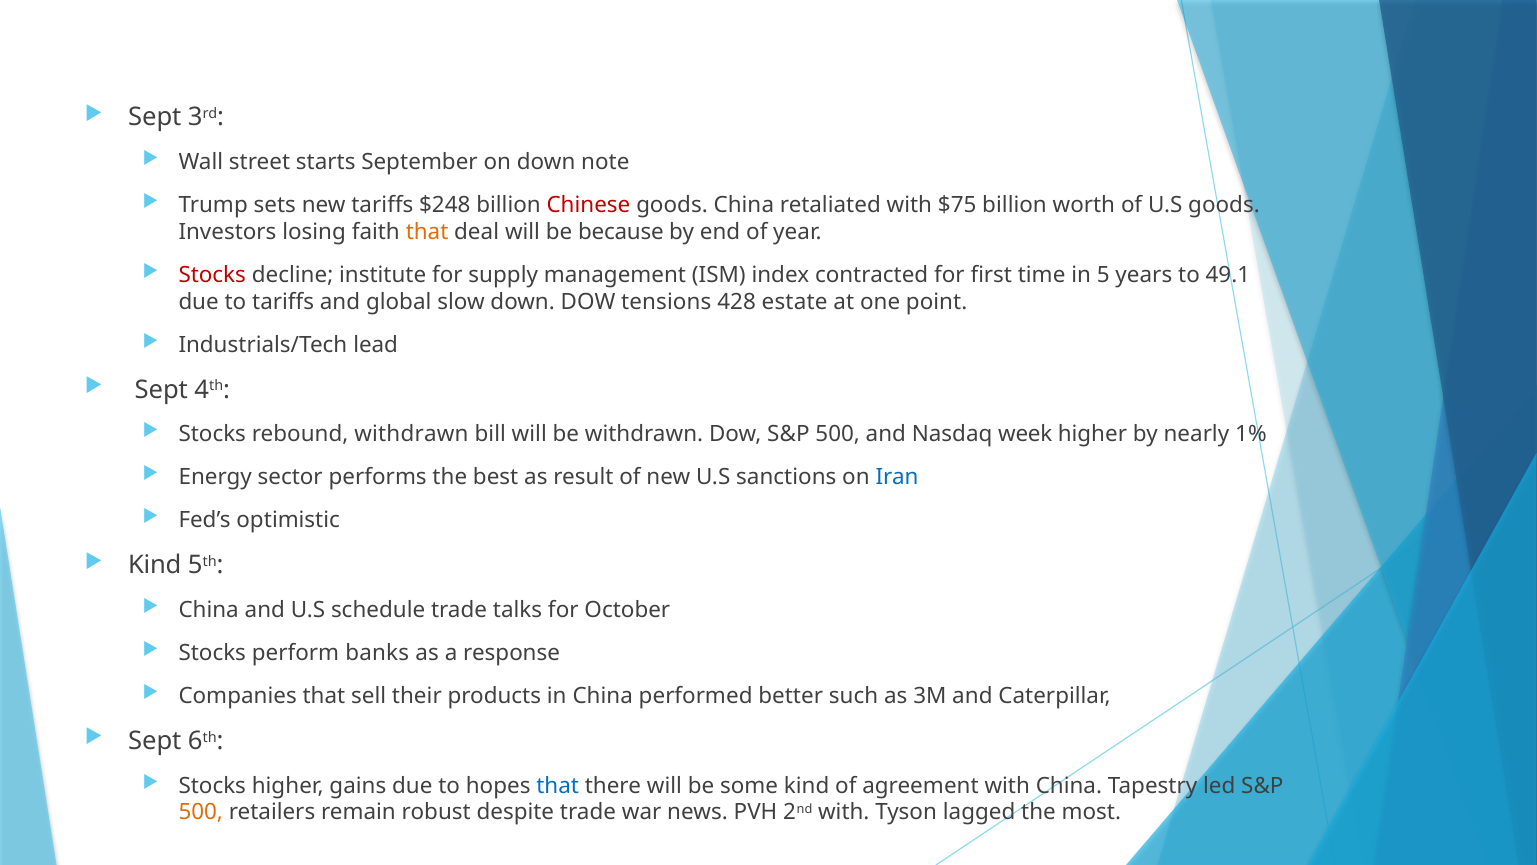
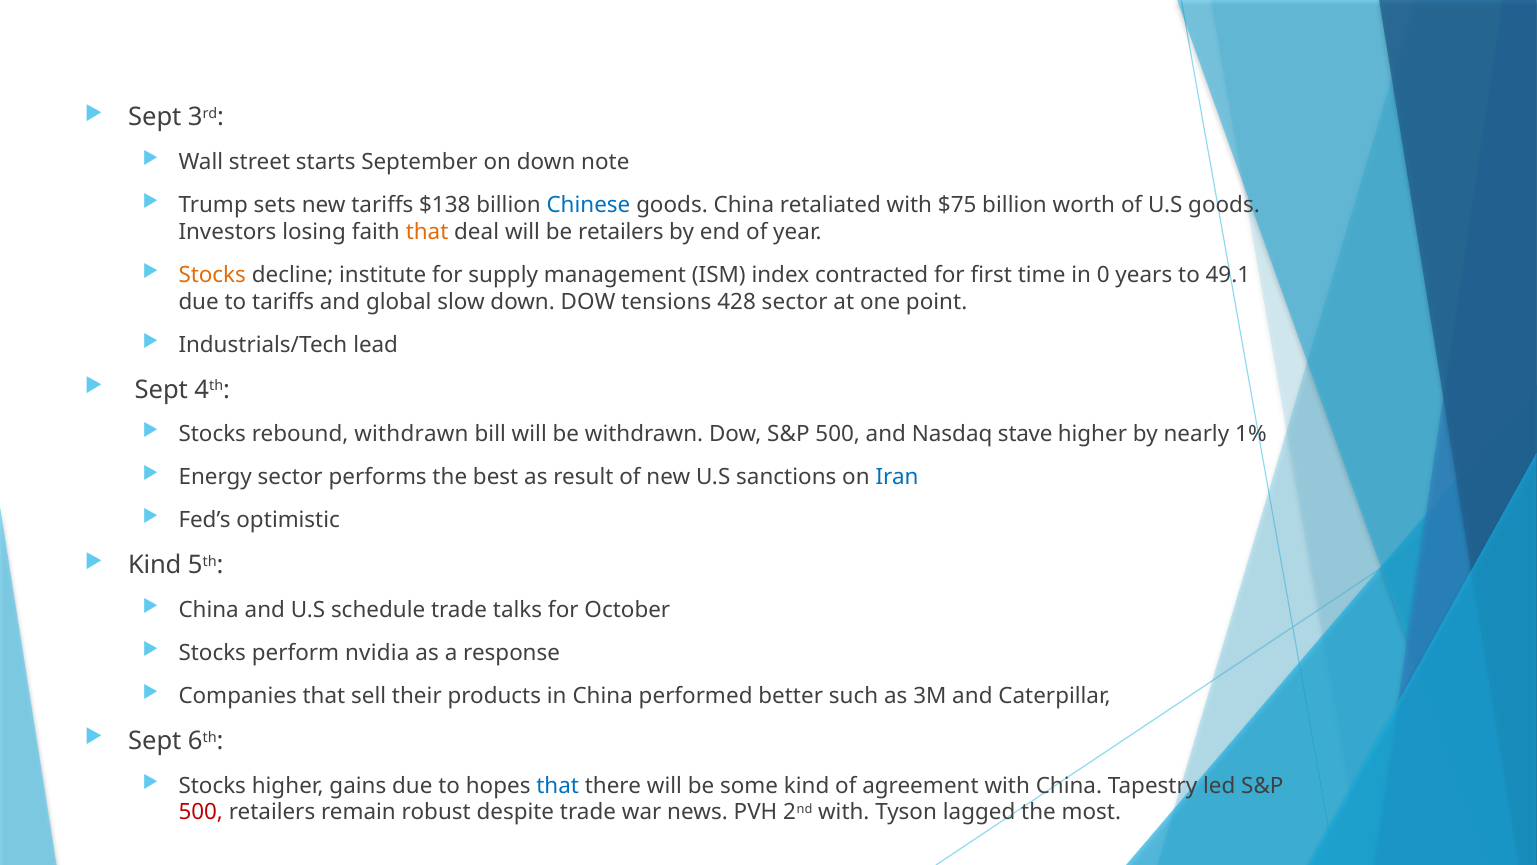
$248: $248 -> $138
Chinese colour: red -> blue
be because: because -> retailers
Stocks at (212, 275) colour: red -> orange
5: 5 -> 0
428 estate: estate -> sector
week: week -> stave
banks: banks -> nvidia
500 at (201, 812) colour: orange -> red
